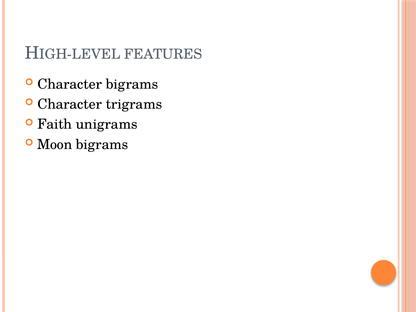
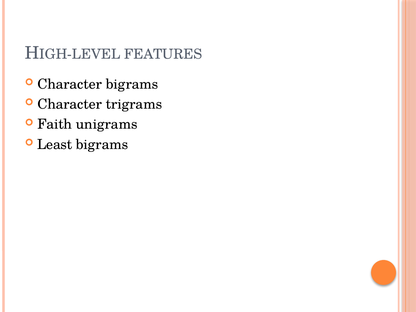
Moon: Moon -> Least
